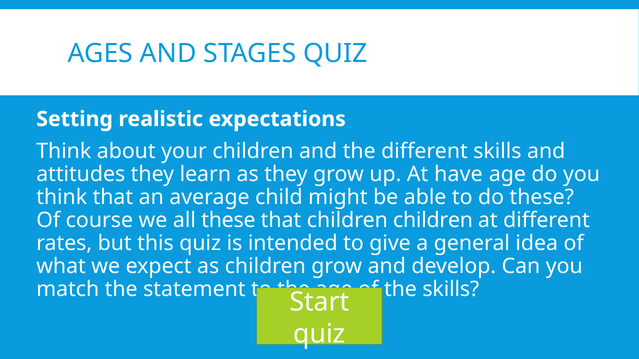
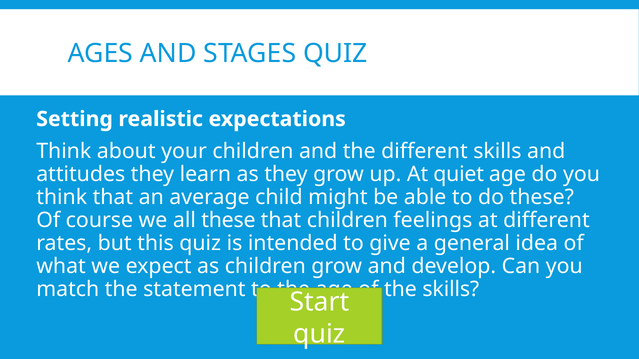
have: have -> quiet
children children: children -> feelings
